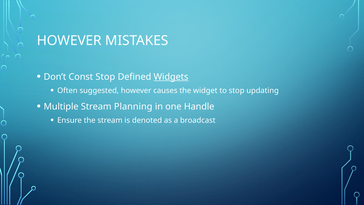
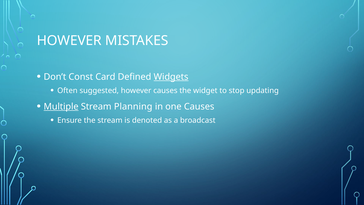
Const Stop: Stop -> Card
Multiple underline: none -> present
one Handle: Handle -> Causes
